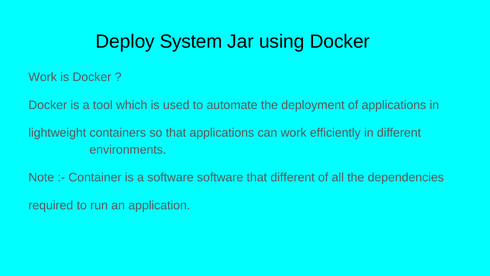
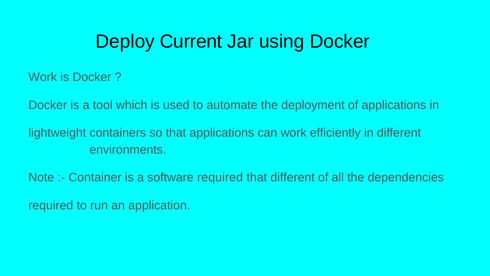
System: System -> Current
software software: software -> required
